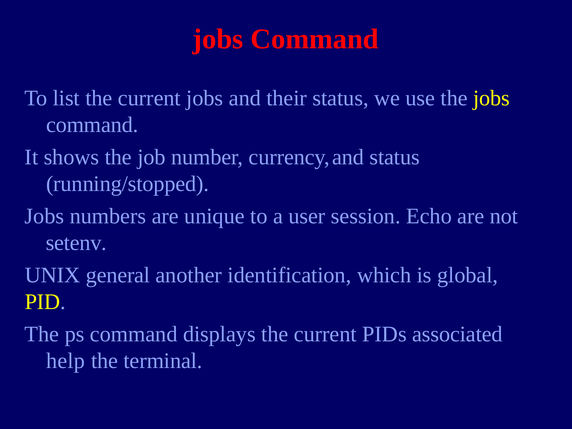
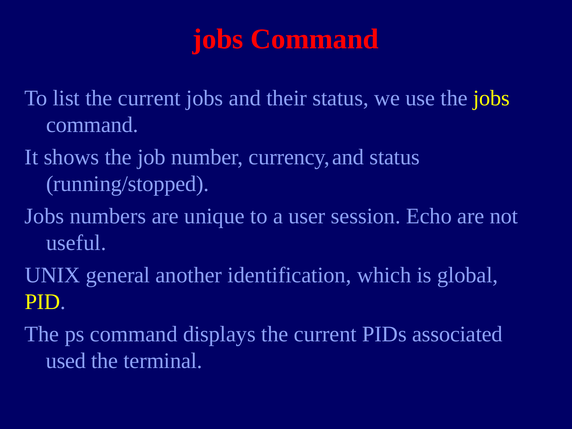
setenv: setenv -> useful
help: help -> used
